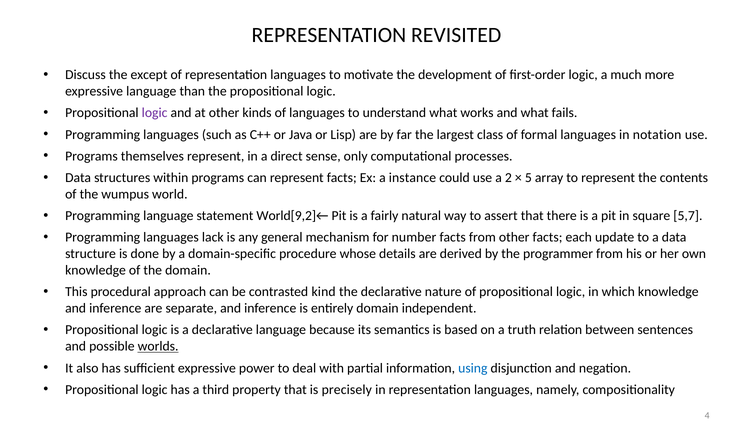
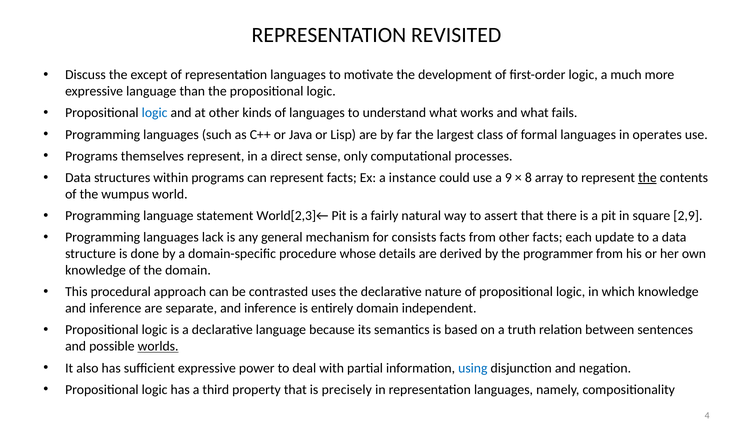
logic at (155, 113) colour: purple -> blue
notation: notation -> operates
2: 2 -> 9
5: 5 -> 8
the at (647, 178) underline: none -> present
World[9,2]←: World[9,2]← -> World[2,3]←
5,7: 5,7 -> 2,9
number: number -> consists
kind: kind -> uses
